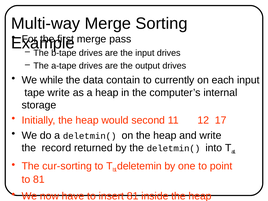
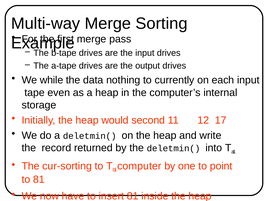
contain: contain -> nothing
tape write: write -> even
deletemin: deletemin -> computer
